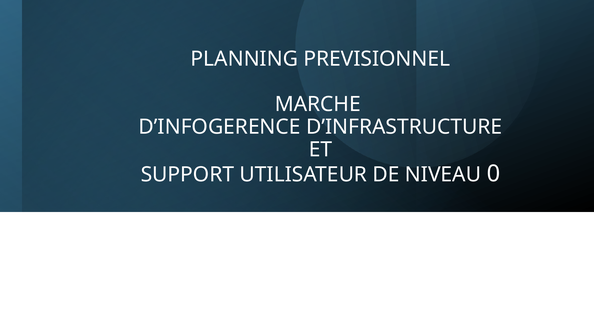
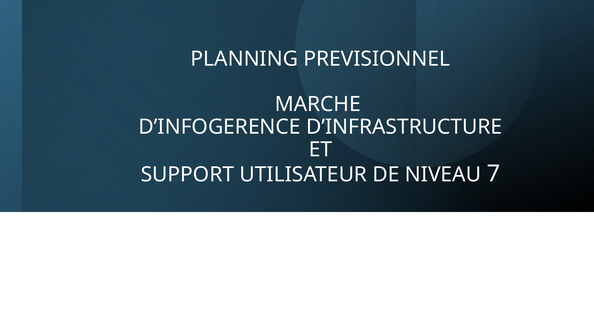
0: 0 -> 7
